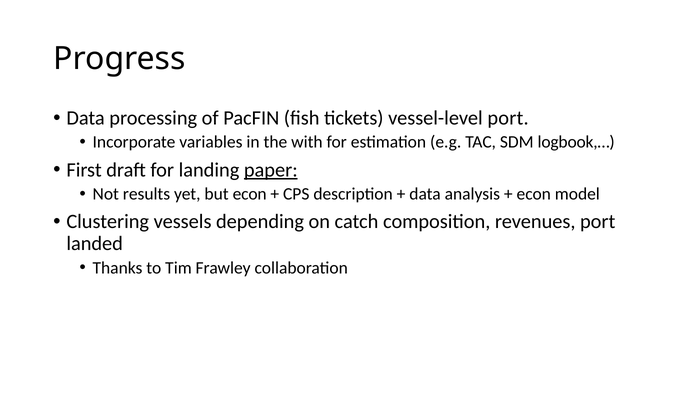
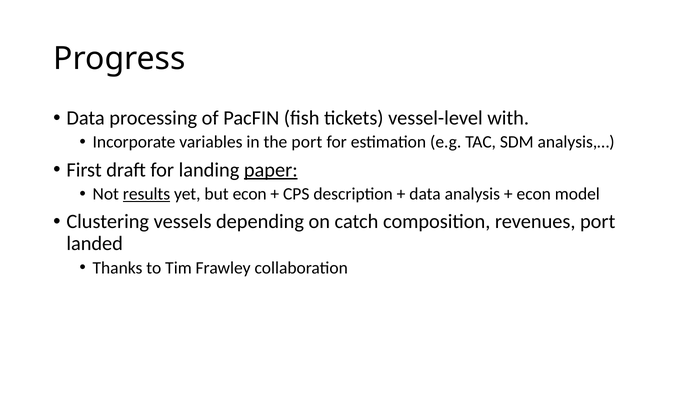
vessel-level port: port -> with
the with: with -> port
logbook,…: logbook,… -> analysis,…
results underline: none -> present
